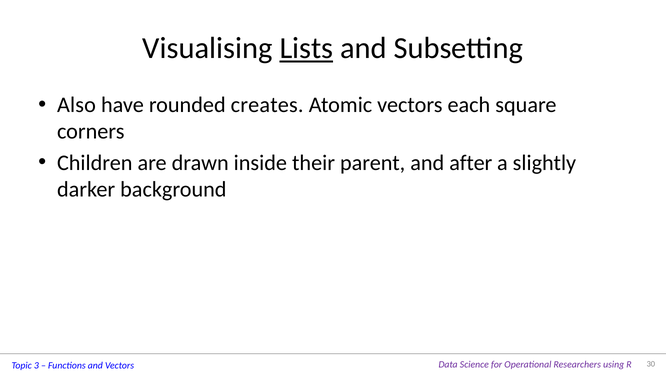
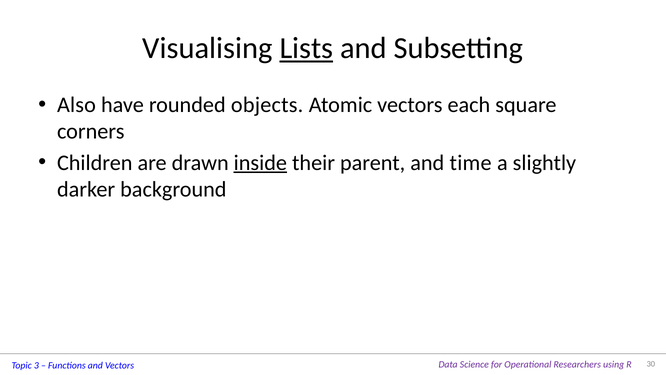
creates: creates -> objects
inside underline: none -> present
after: after -> time
